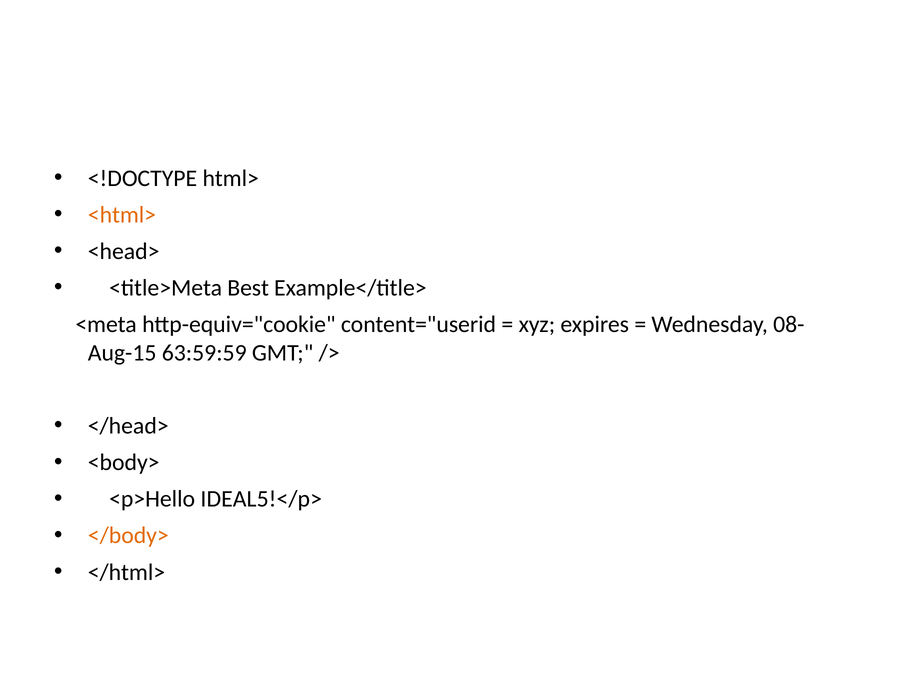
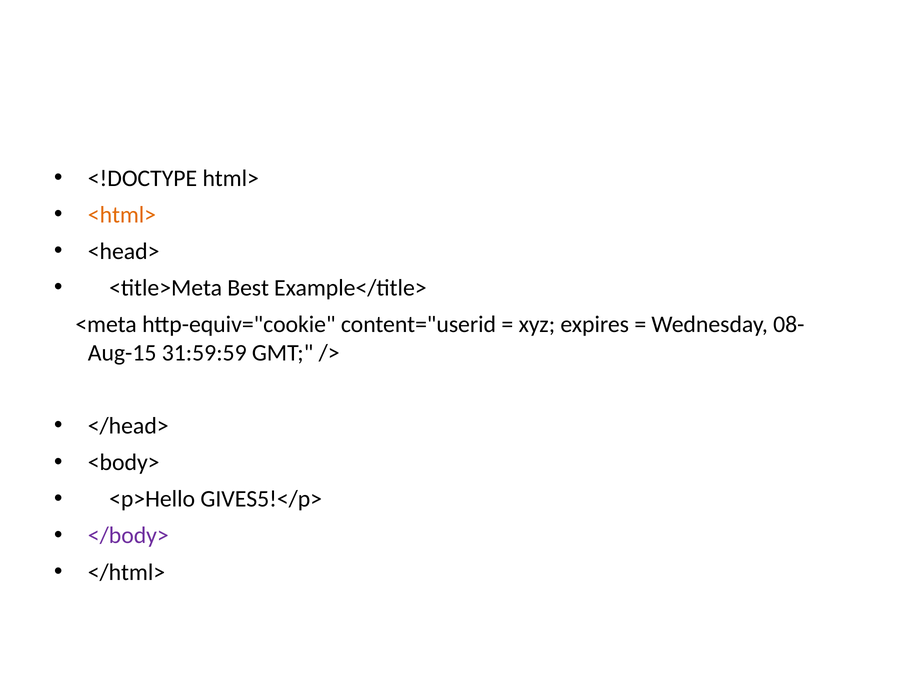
63:59:59: 63:59:59 -> 31:59:59
IDEAL5!</p>: IDEAL5!</p> -> GIVES5!</p>
</body> colour: orange -> purple
